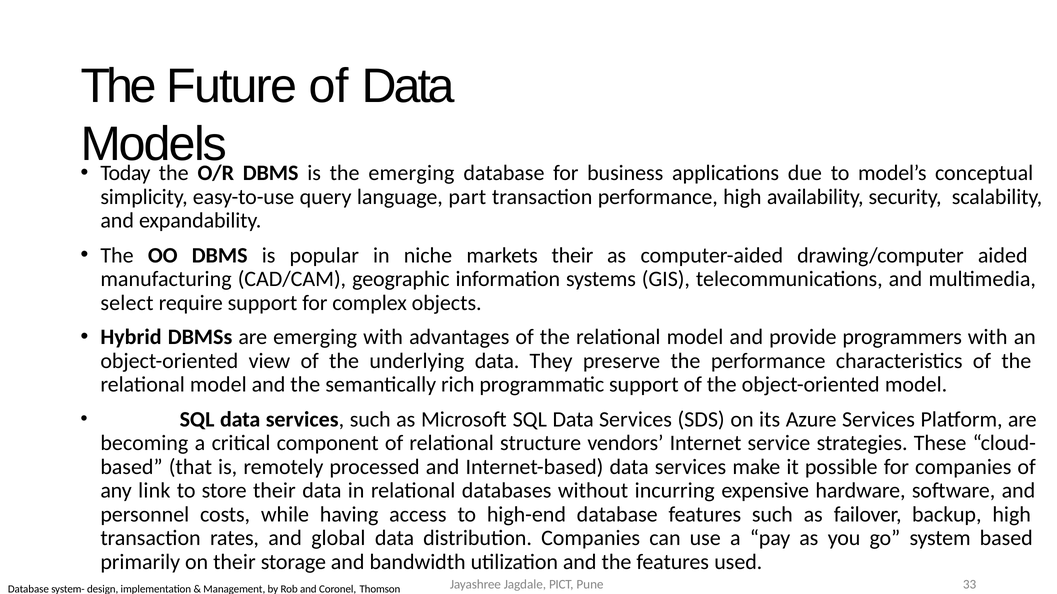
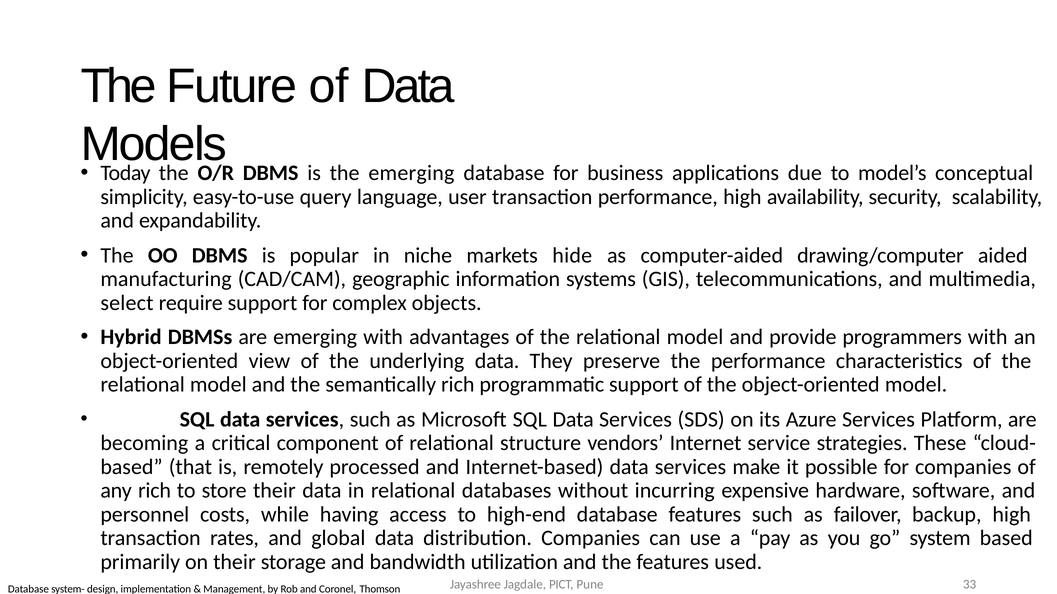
part: part -> user
markets their: their -> hide
any link: link -> rich
